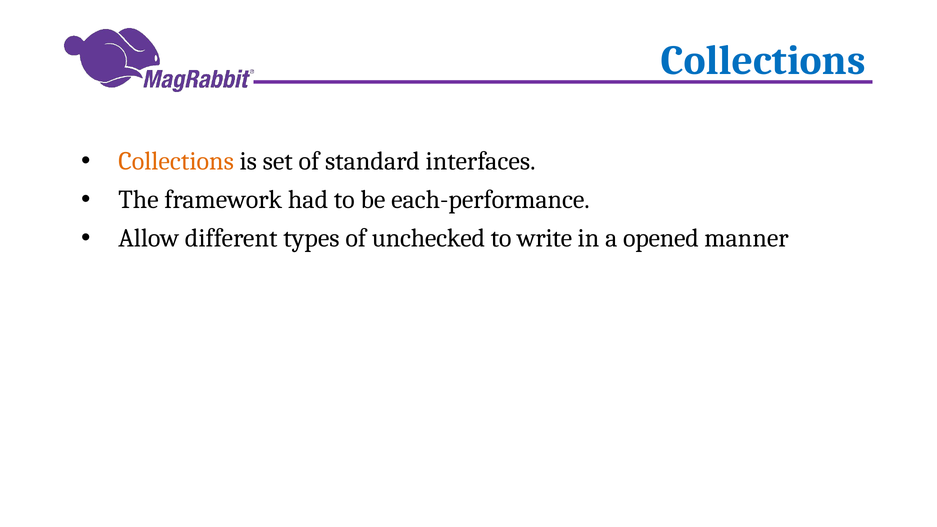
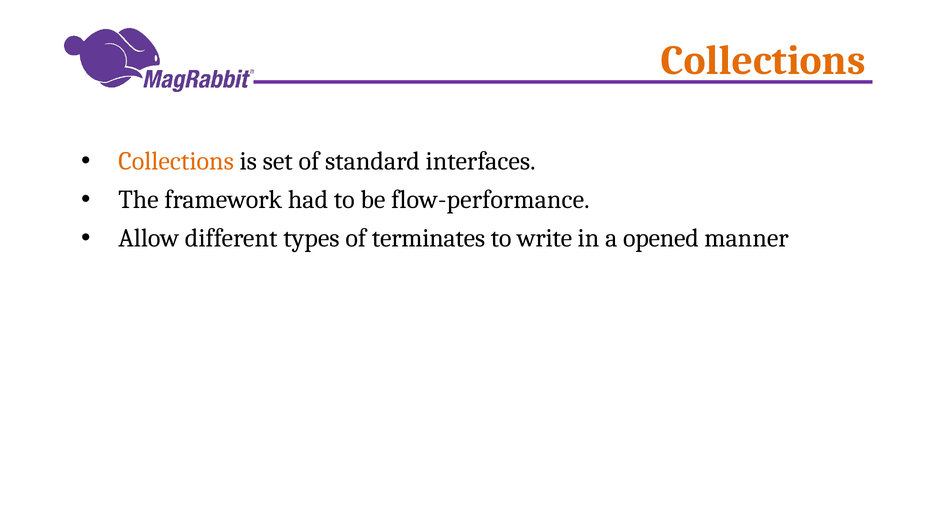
Collections at (763, 61) colour: blue -> orange
each-performance: each-performance -> flow-performance
unchecked: unchecked -> terminates
